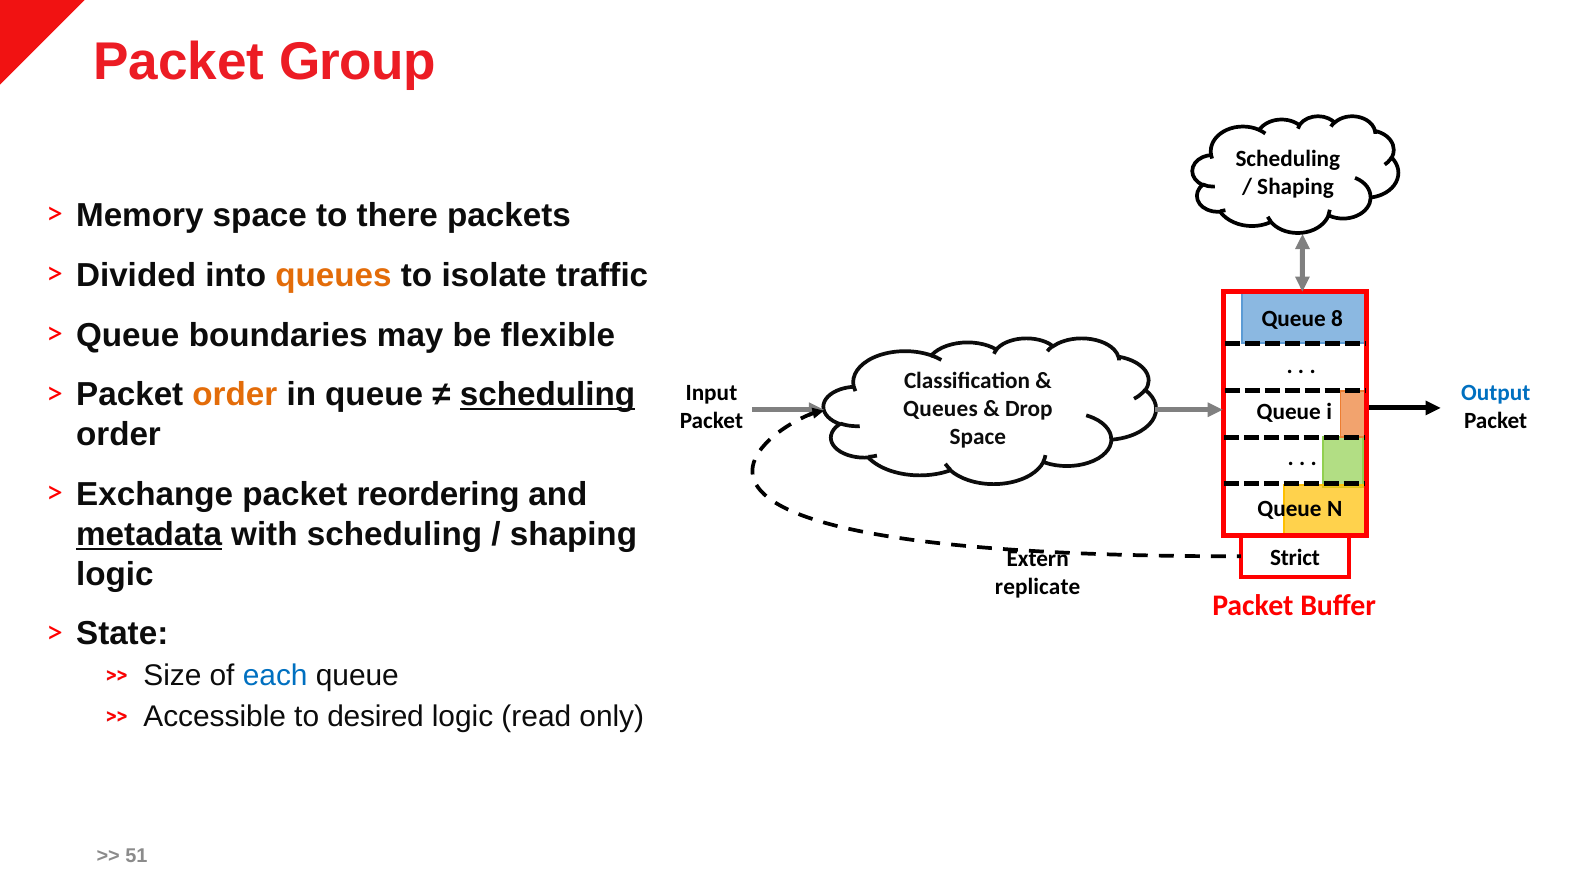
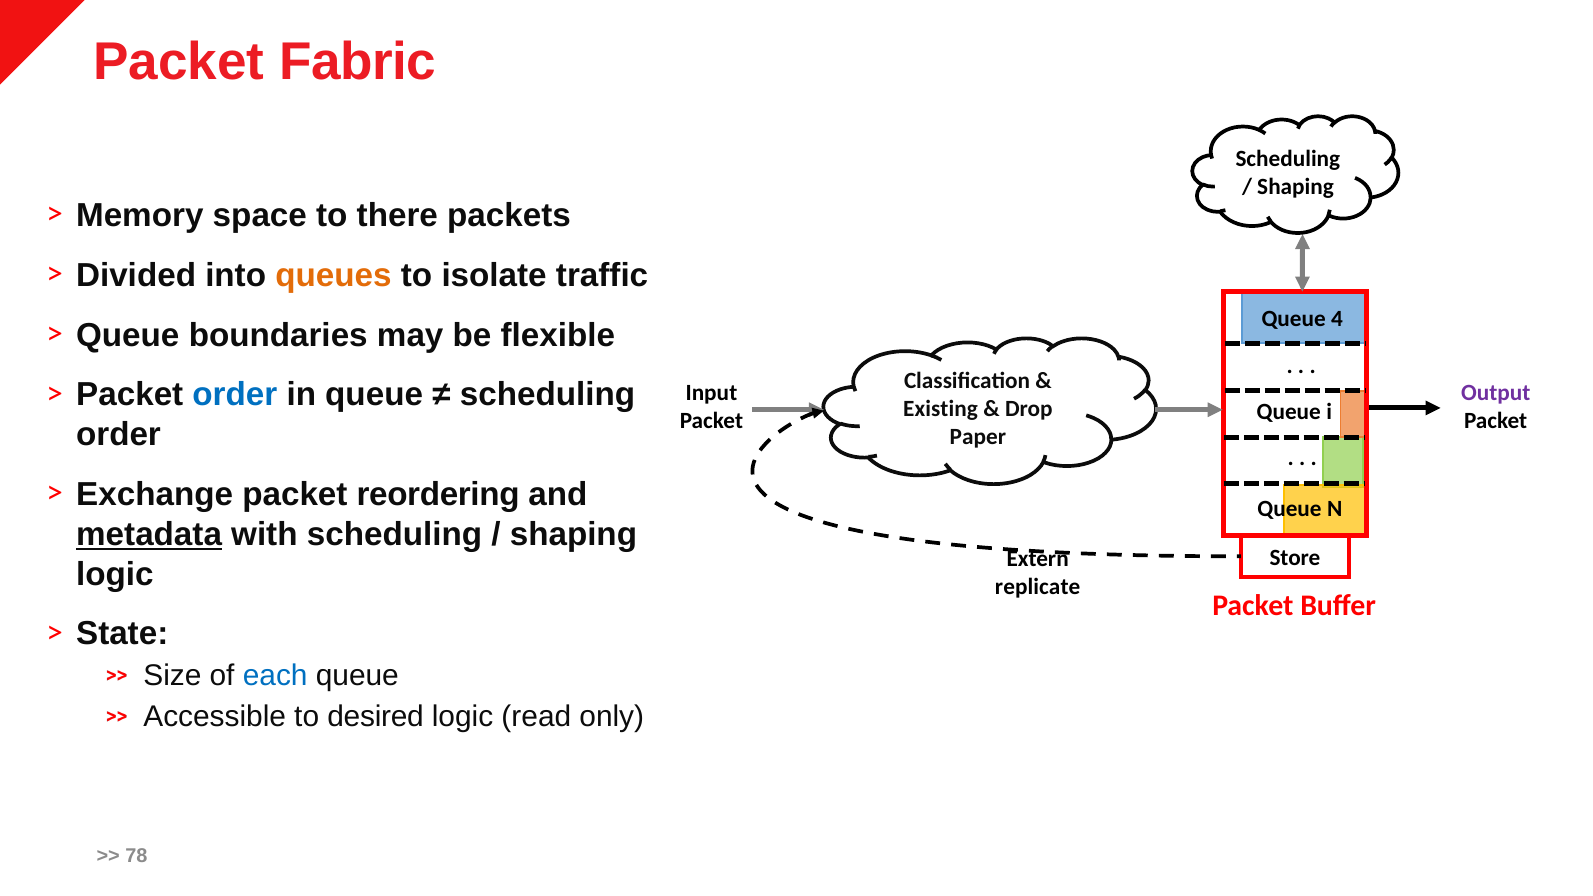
Group: Group -> Fabric
8: 8 -> 4
order at (235, 395) colour: orange -> blue
scheduling at (547, 395) underline: present -> none
Output colour: blue -> purple
Queues at (941, 409): Queues -> Existing
Space at (978, 437): Space -> Paper
Strict: Strict -> Store
51: 51 -> 78
